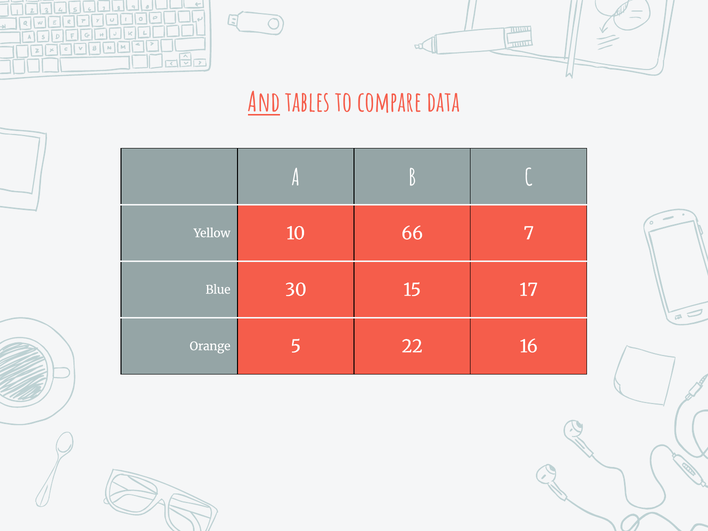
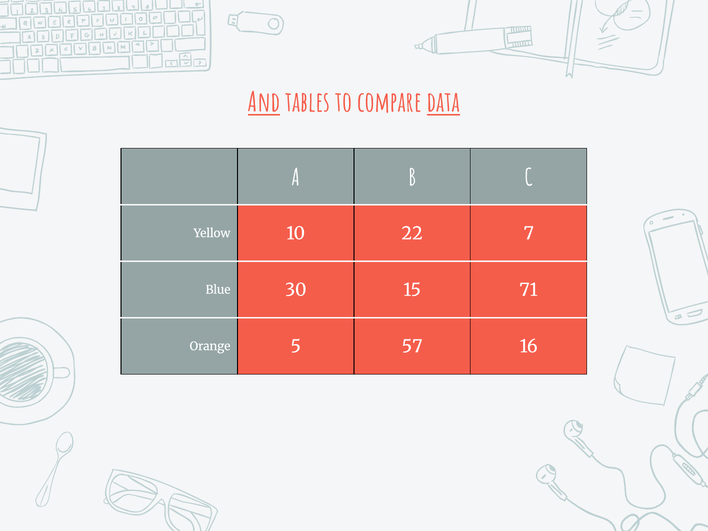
data underline: none -> present
66: 66 -> 22
17: 17 -> 71
22: 22 -> 57
